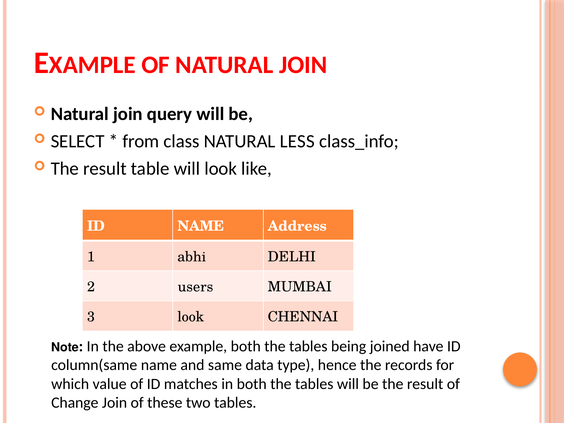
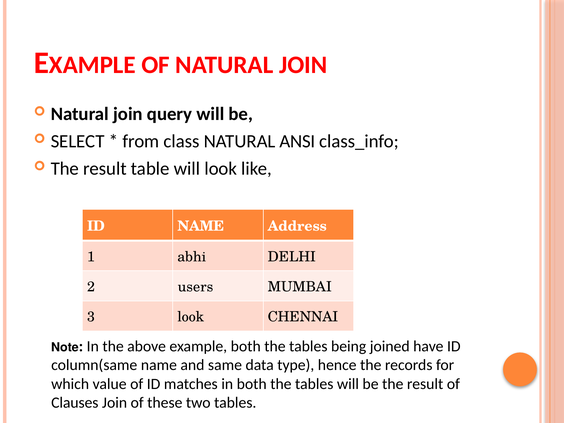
LESS: LESS -> ANSI
Change: Change -> Clauses
